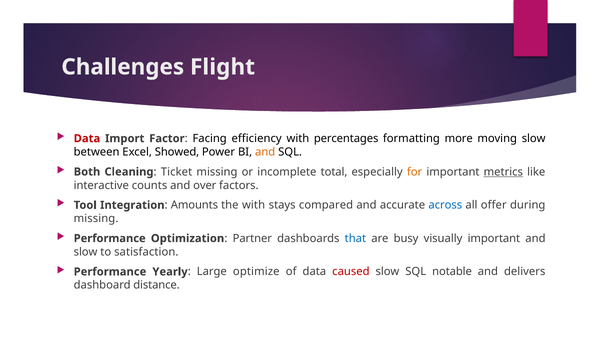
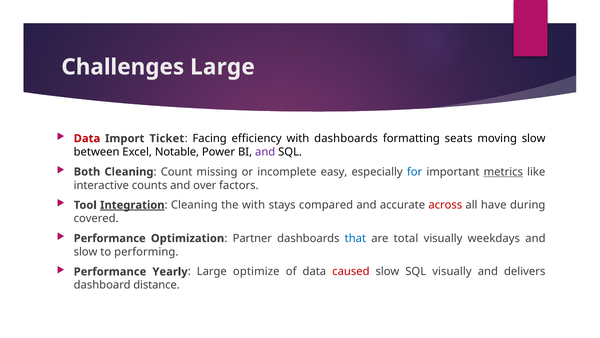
Challenges Flight: Flight -> Large
Factor: Factor -> Ticket
with percentages: percentages -> dashboards
more: more -> seats
Showed: Showed -> Notable
and at (265, 152) colour: orange -> purple
Ticket: Ticket -> Count
total: total -> easy
for colour: orange -> blue
Integration underline: none -> present
Amounts at (194, 205): Amounts -> Cleaning
across colour: blue -> red
offer: offer -> have
missing at (96, 218): missing -> covered
busy: busy -> total
visually important: important -> weekdays
satisfaction: satisfaction -> performing
SQL notable: notable -> visually
